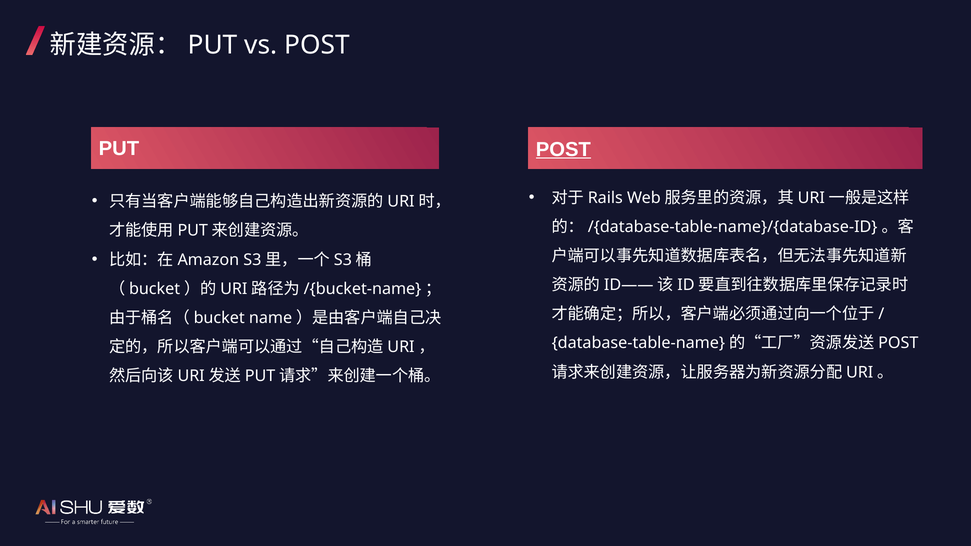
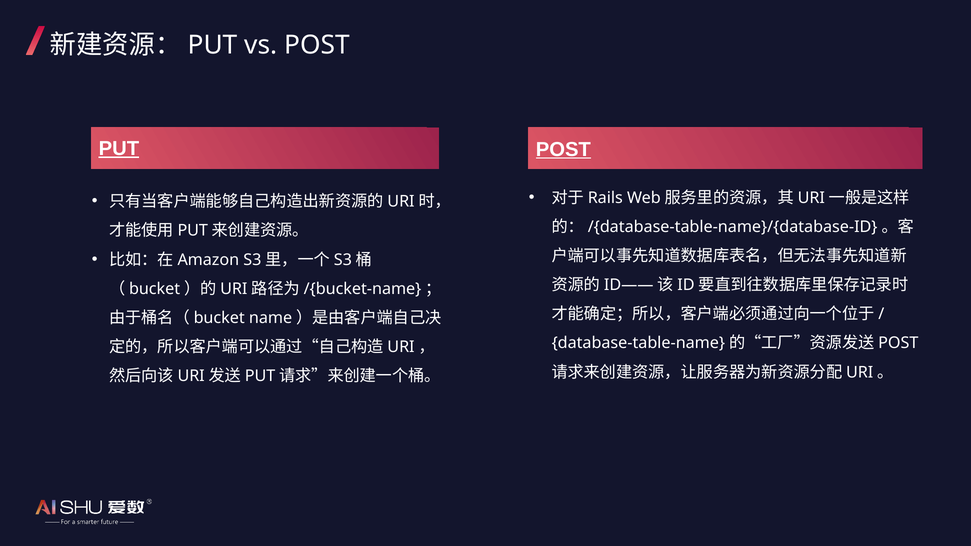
PUT at (119, 149) underline: none -> present
